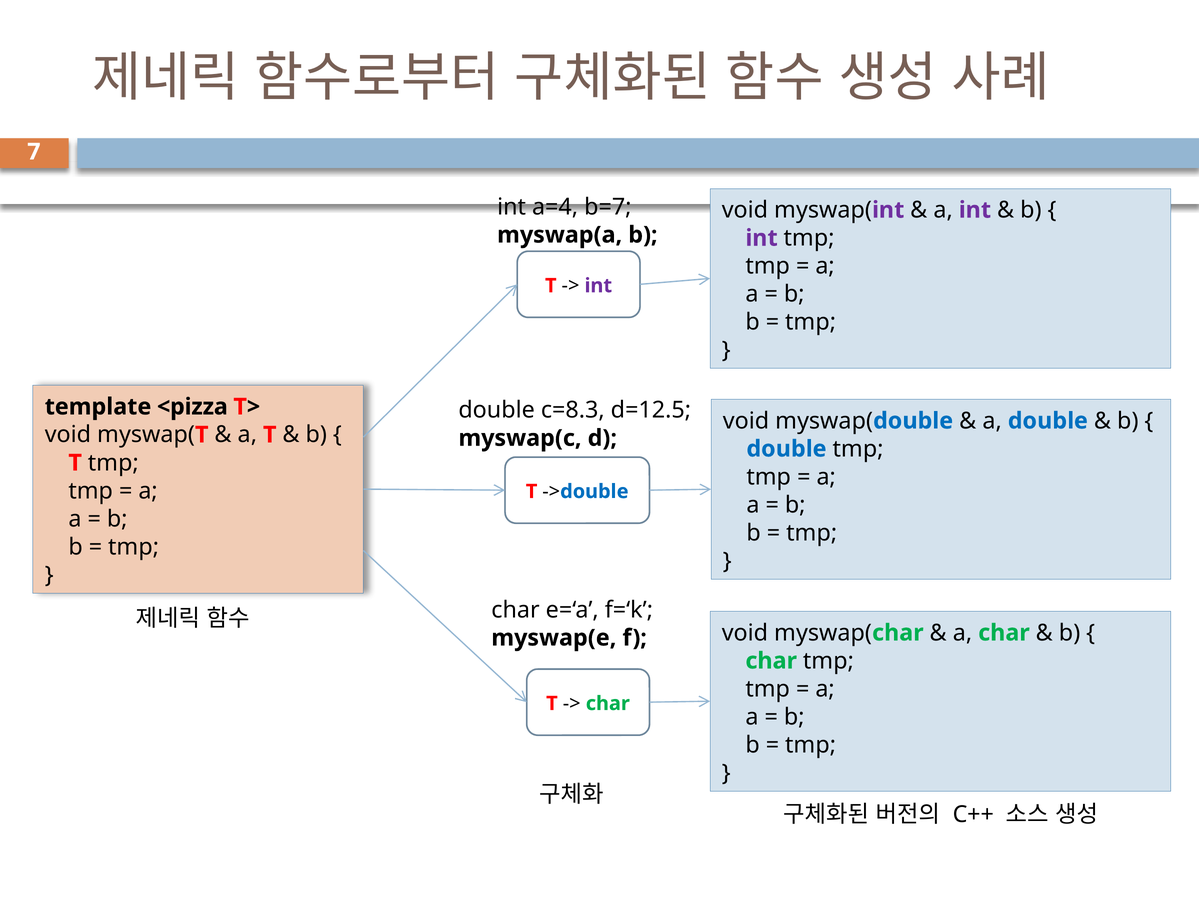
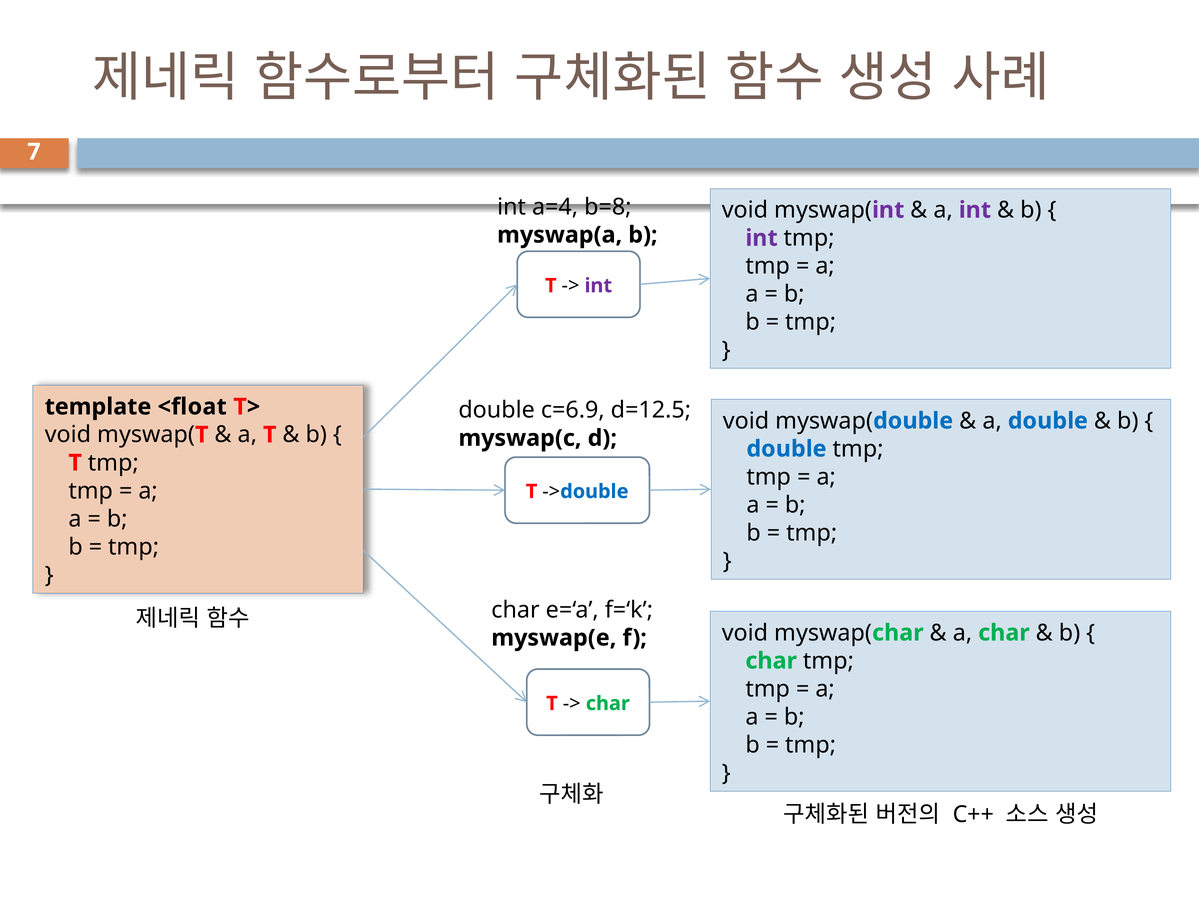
b=7: b=7 -> b=8
<pizza: <pizza -> <float
c=8.3: c=8.3 -> c=6.9
